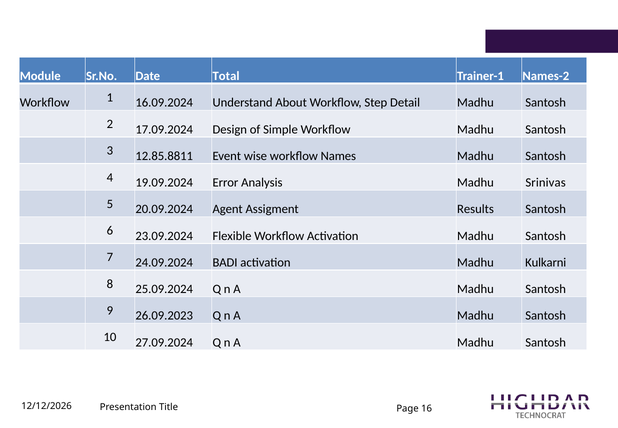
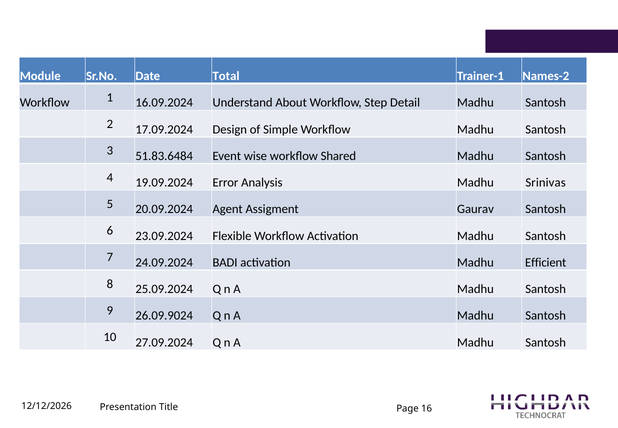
12.85.8811: 12.85.8811 -> 51.83.6484
Names: Names -> Shared
Results: Results -> Gaurav
Kulkarni: Kulkarni -> Efficient
26.09.2023: 26.09.2023 -> 26.09.9024
